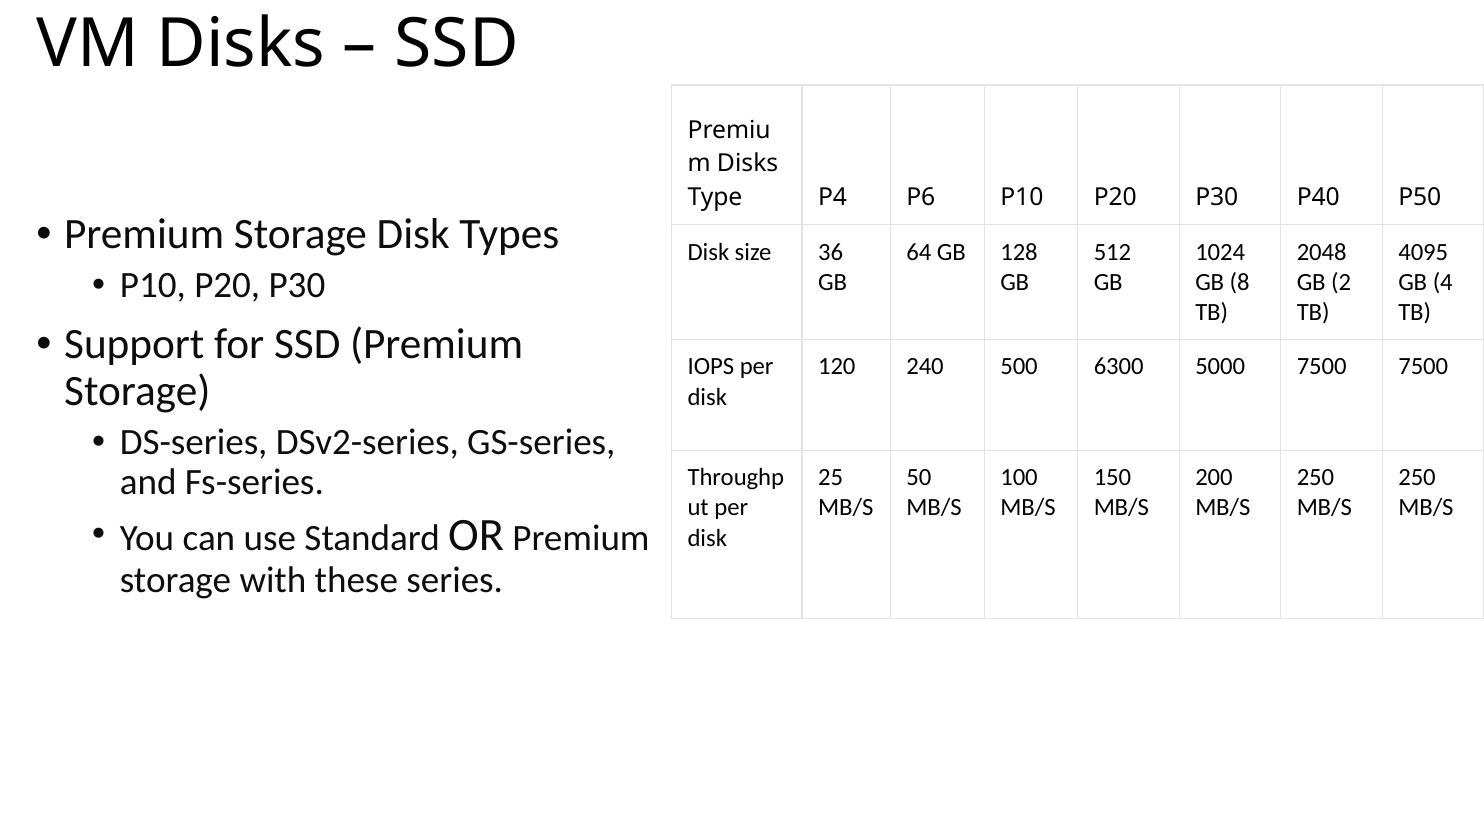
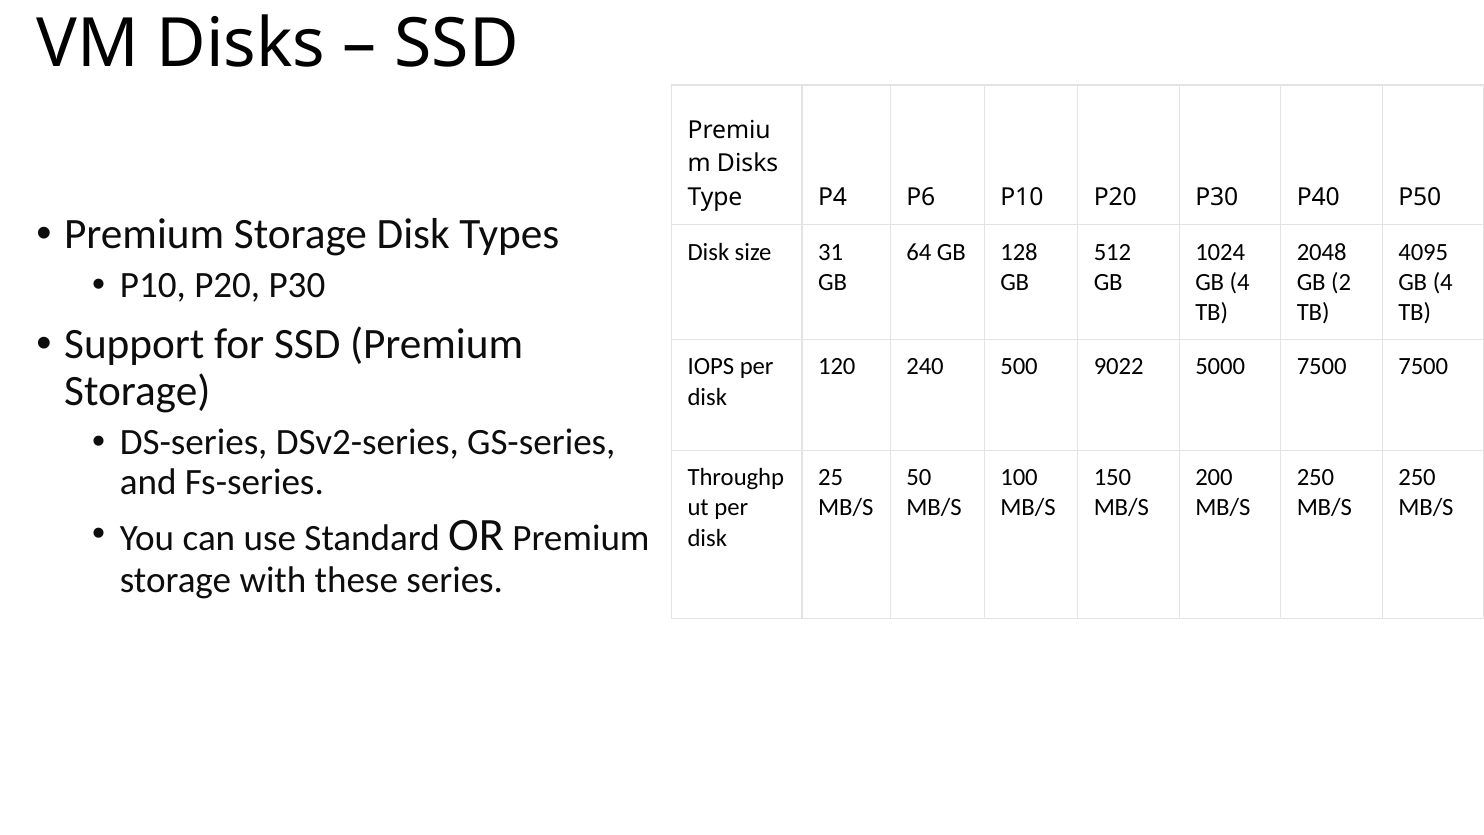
36: 36 -> 31
8 at (1240, 282): 8 -> 4
6300: 6300 -> 9022
